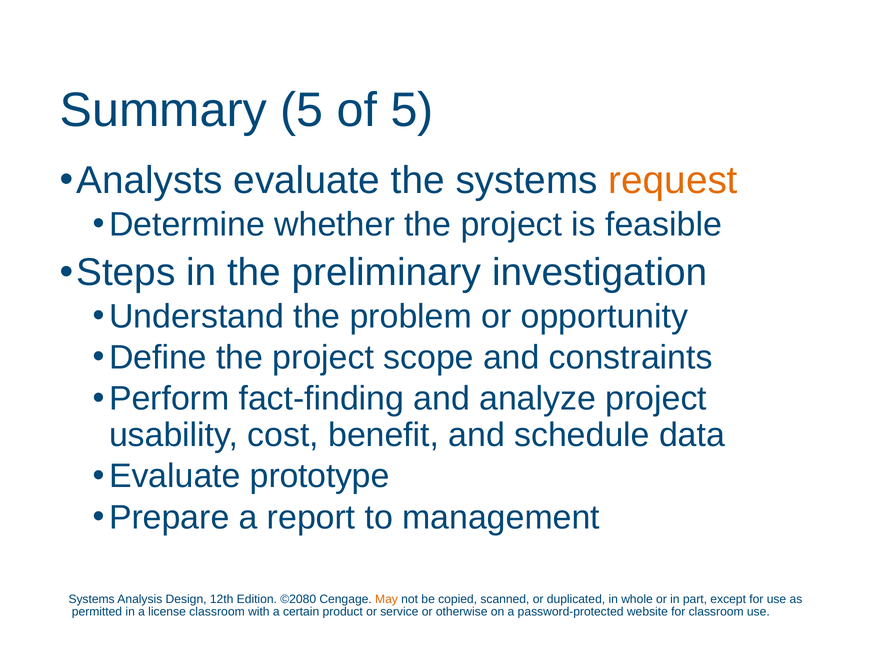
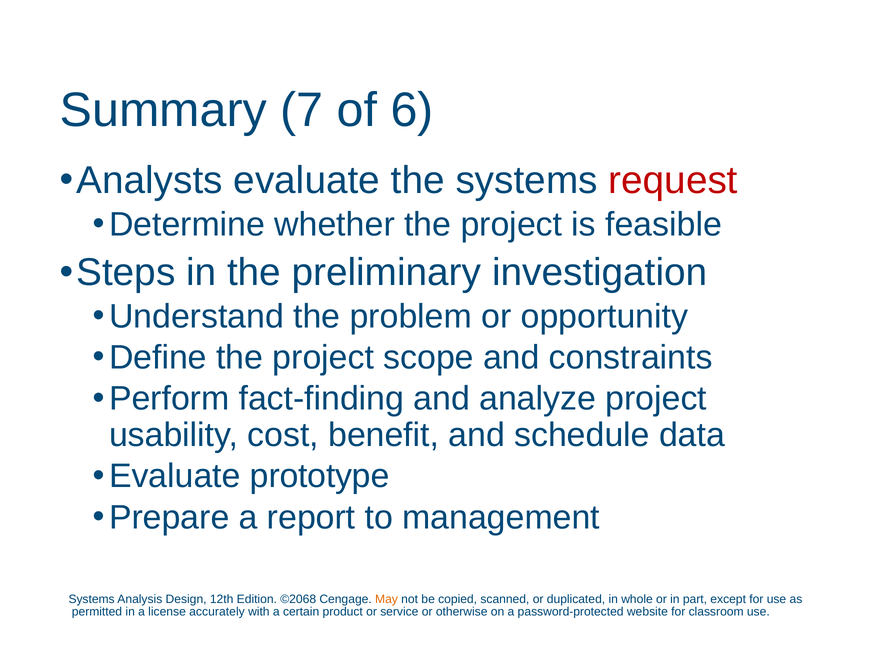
Summary 5: 5 -> 7
of 5: 5 -> 6
request colour: orange -> red
©2080: ©2080 -> ©2068
license classroom: classroom -> accurately
